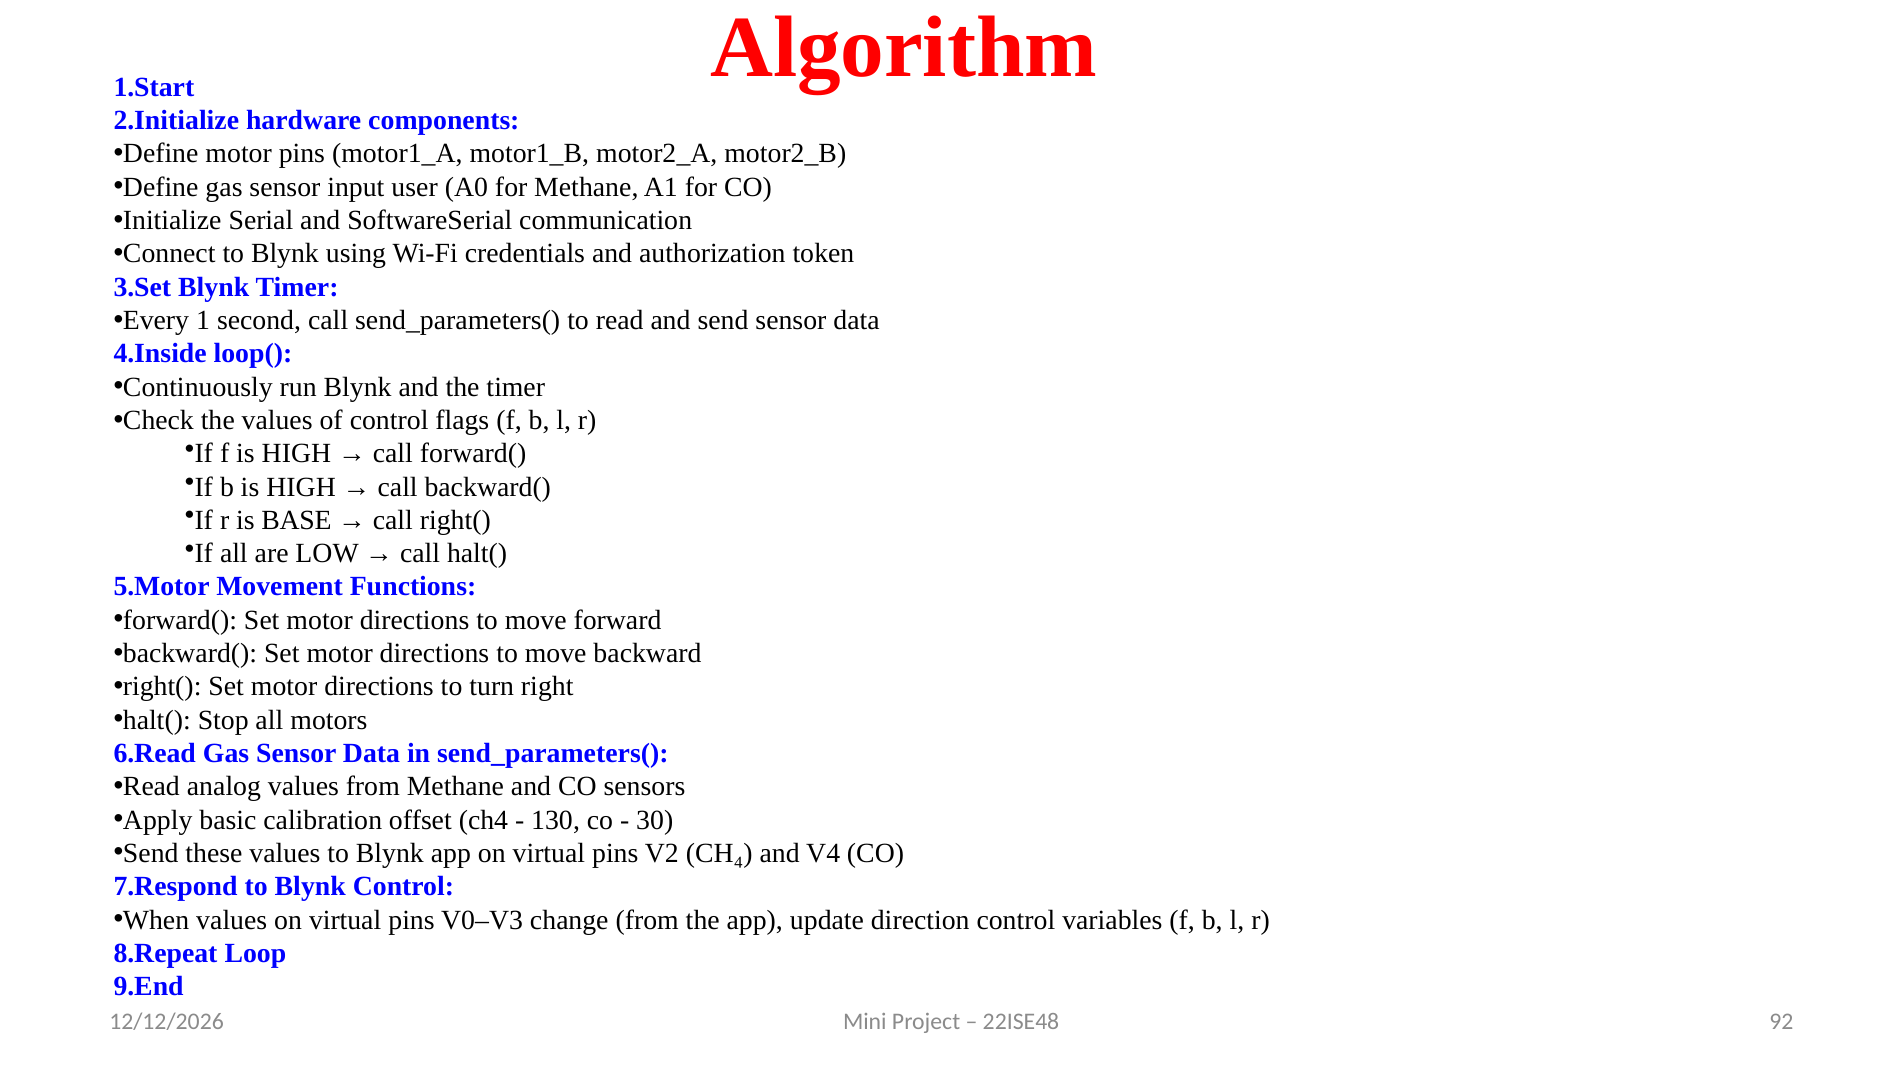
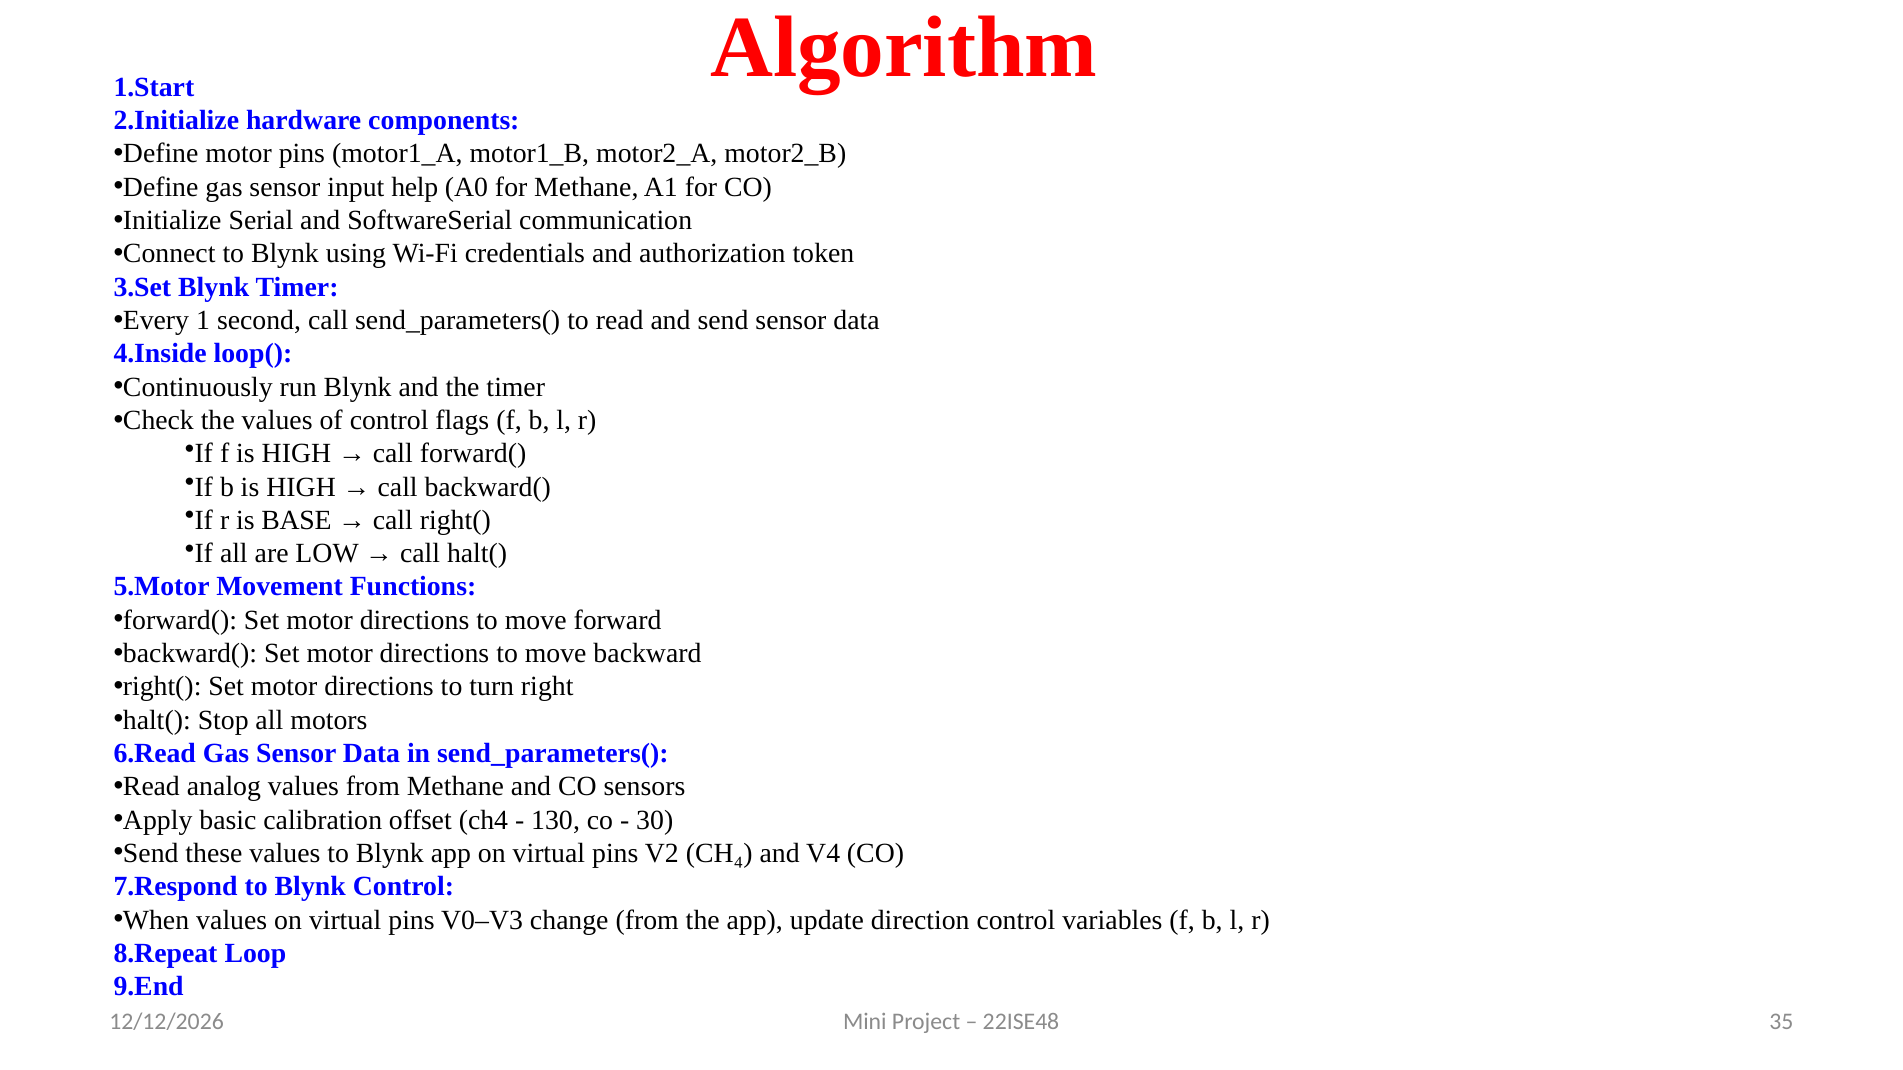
user: user -> help
92: 92 -> 35
